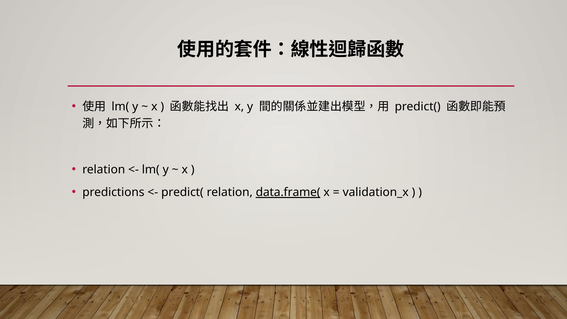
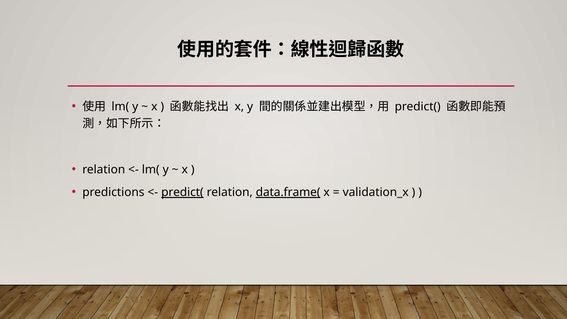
predict( at (182, 192) underline: none -> present
